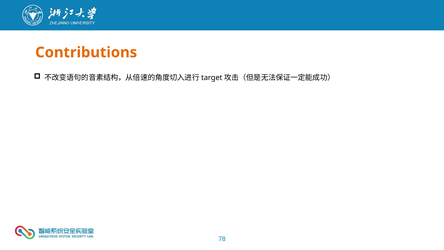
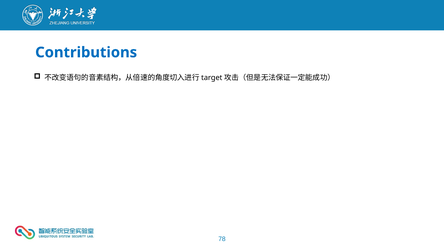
Contributions colour: orange -> blue
